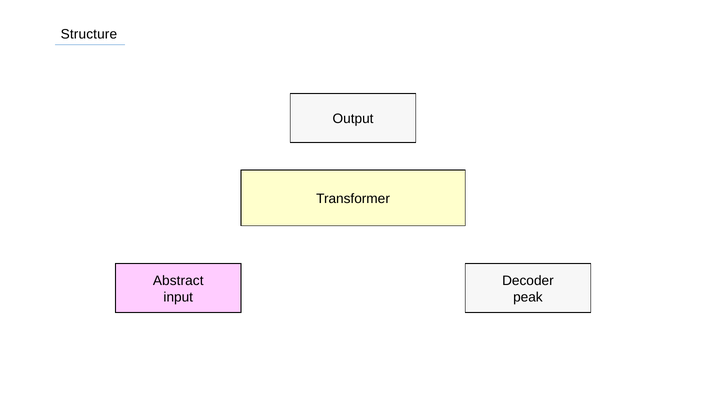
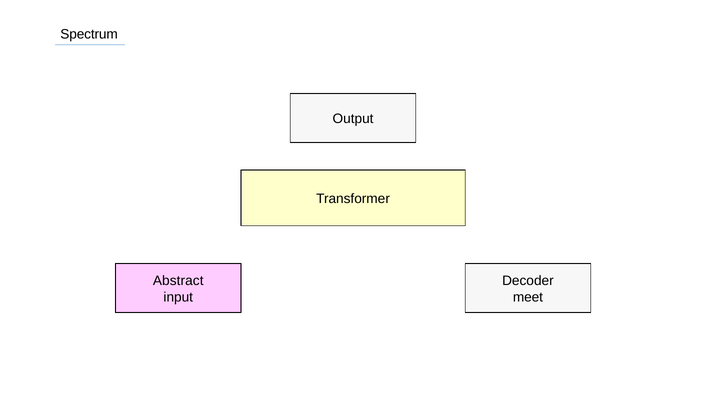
Structure: Structure -> Spectrum
peak: peak -> meet
